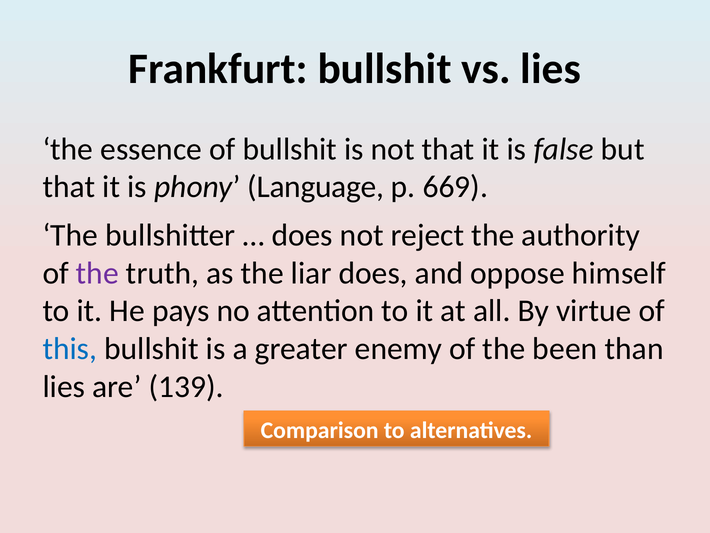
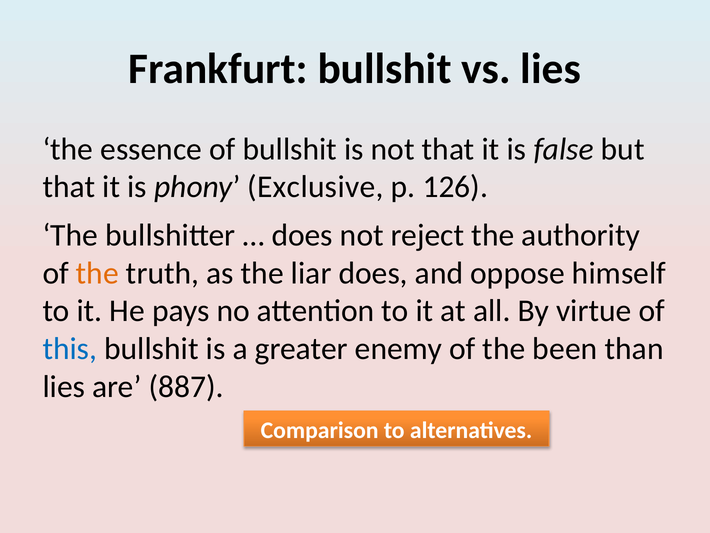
Language: Language -> Exclusive
669: 669 -> 126
the at (97, 273) colour: purple -> orange
139: 139 -> 887
